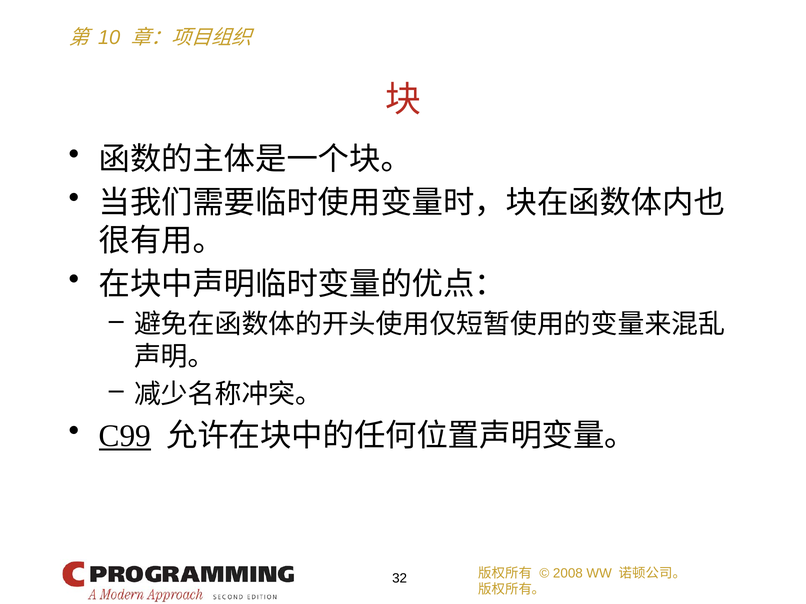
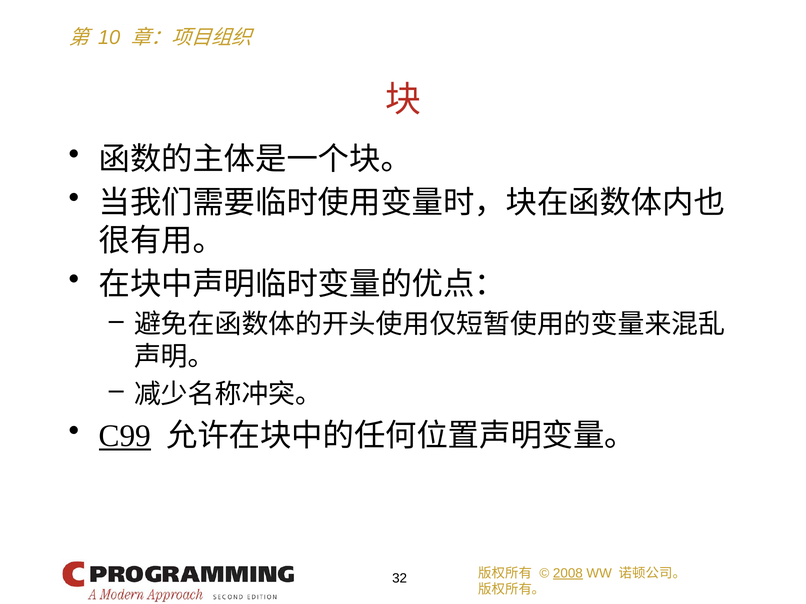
2008 underline: none -> present
